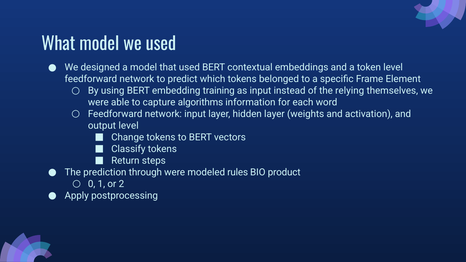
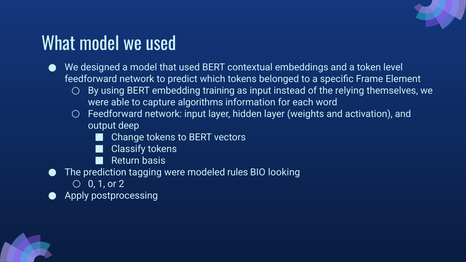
output level: level -> deep
steps: steps -> basis
through: through -> tagging
product: product -> looking
